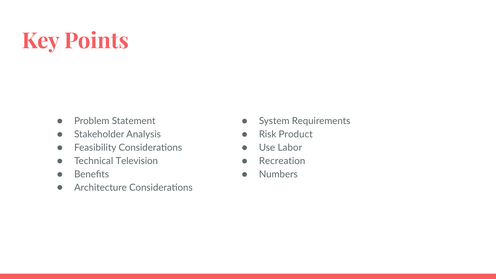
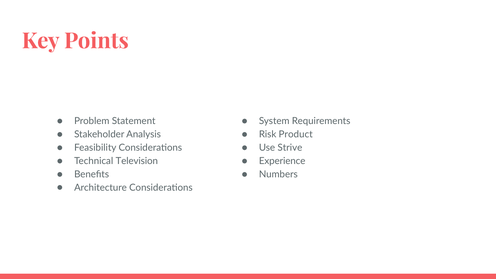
Labor: Labor -> Strive
Recreation: Recreation -> Experience
